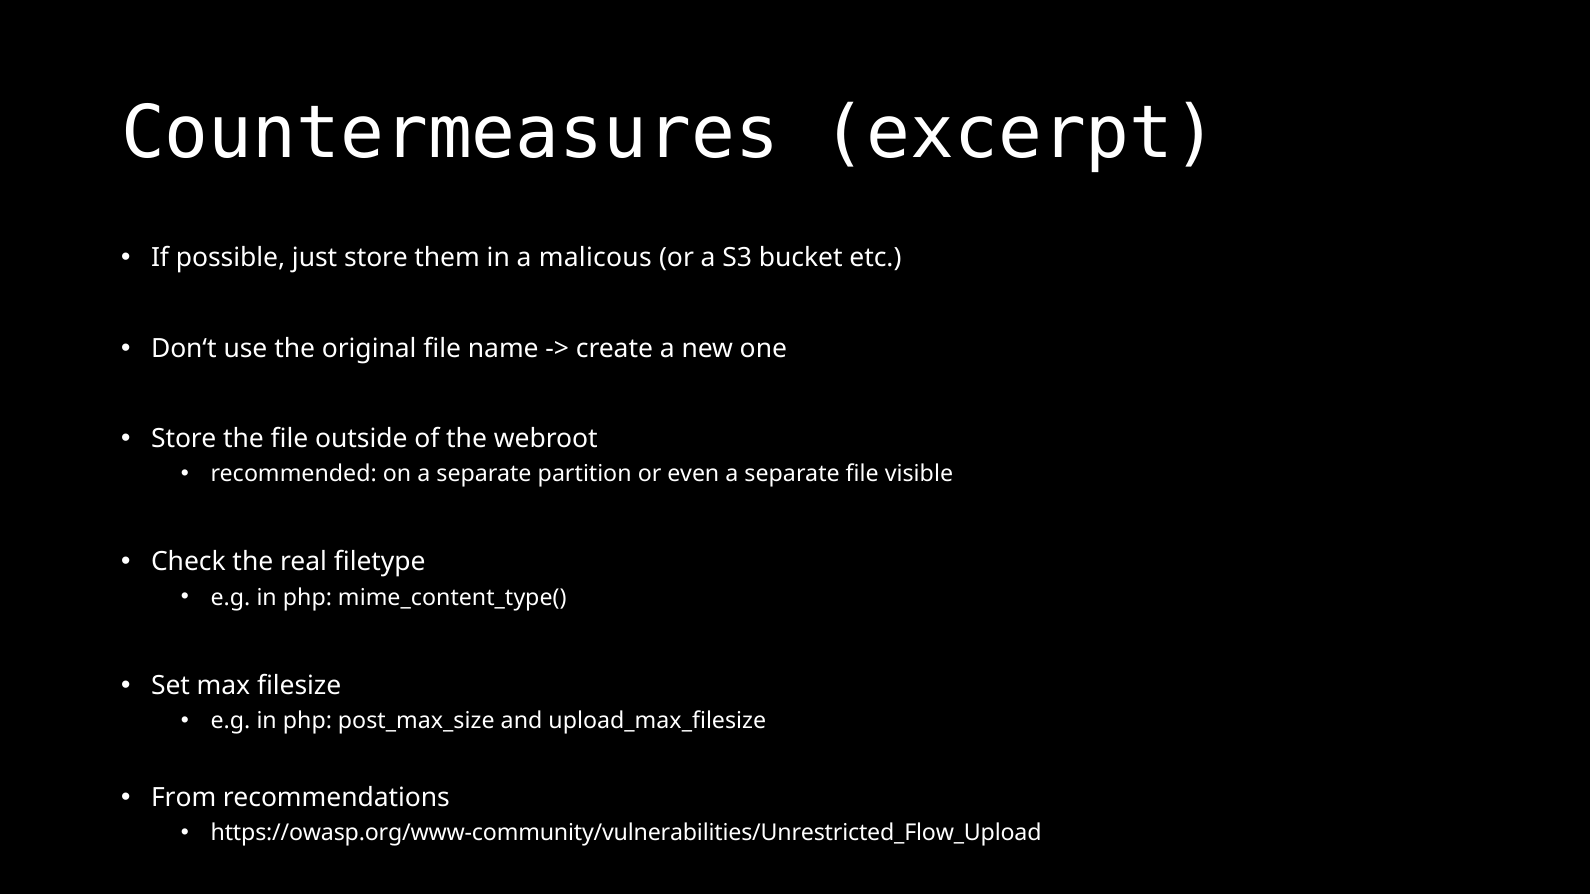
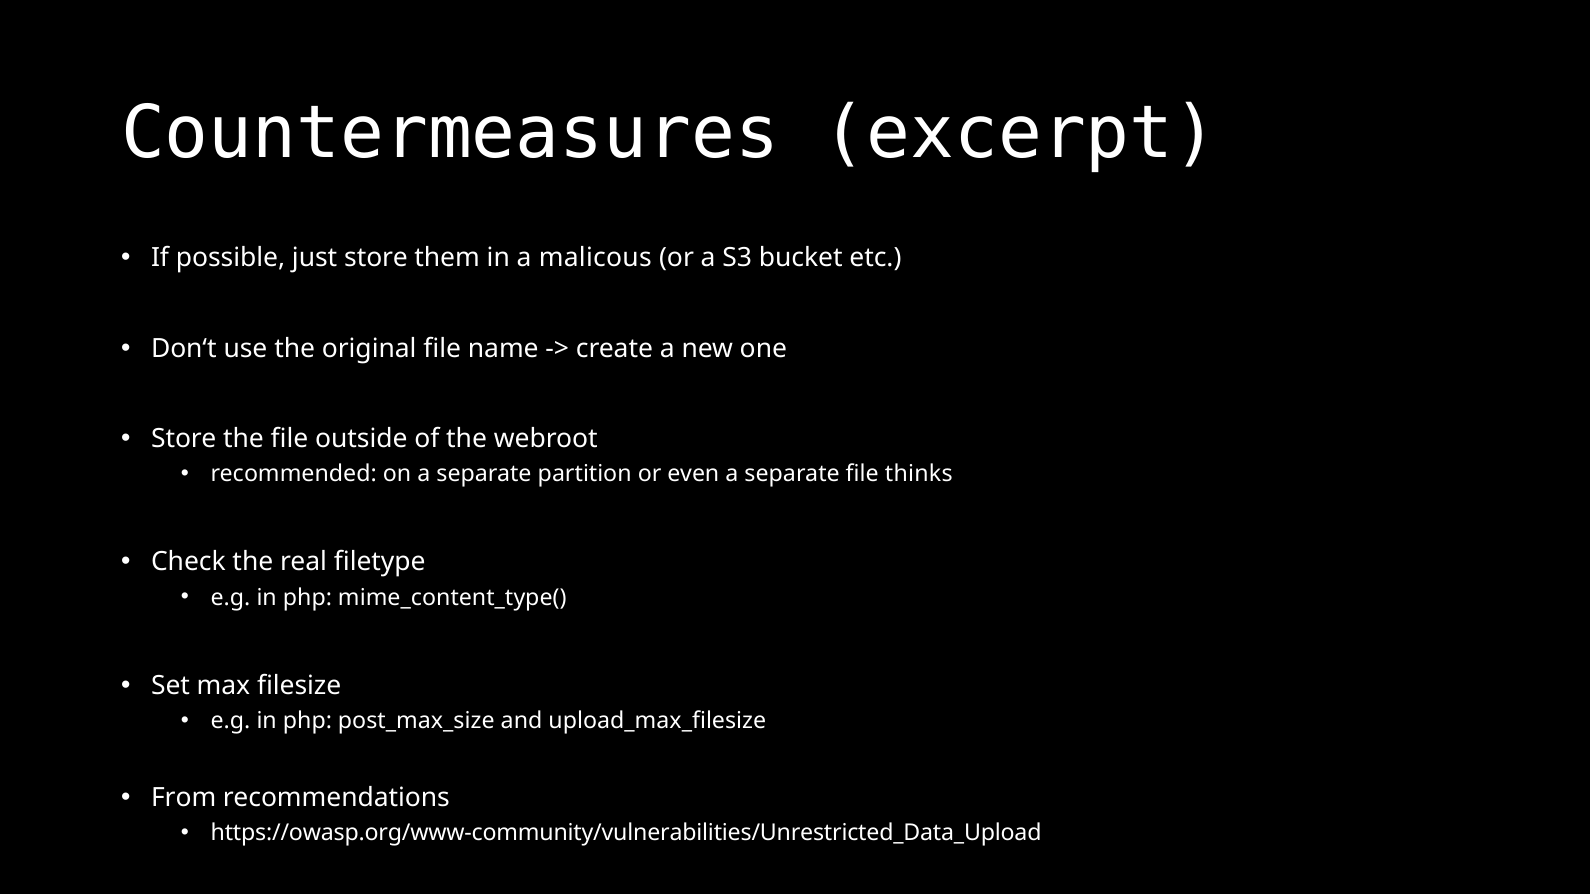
visible: visible -> thinks
https://owasp.org/www-community/vulnerabilities/Unrestricted_Flow_Upload: https://owasp.org/www-community/vulnerabilities/Unrestricted_Flow_Upload -> https://owasp.org/www-community/vulnerabilities/Unrestricted_Data_Upload
